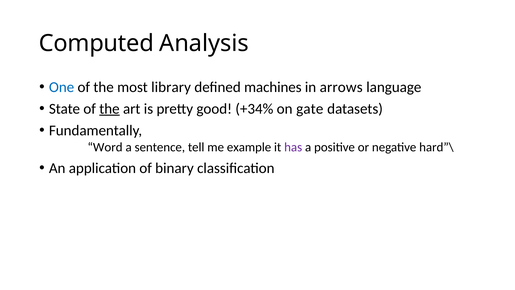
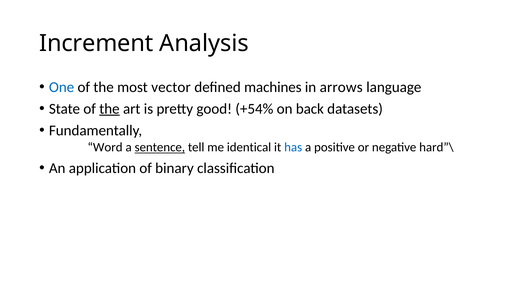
Computed: Computed -> Increment
library: library -> vector
+34%: +34% -> +54%
gate: gate -> back
sentence underline: none -> present
example: example -> identical
has colour: purple -> blue
